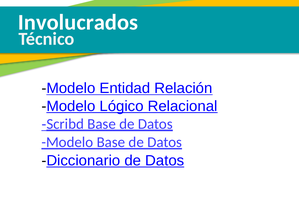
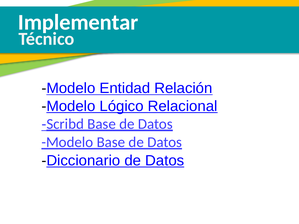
Involucrados: Involucrados -> Implementar
